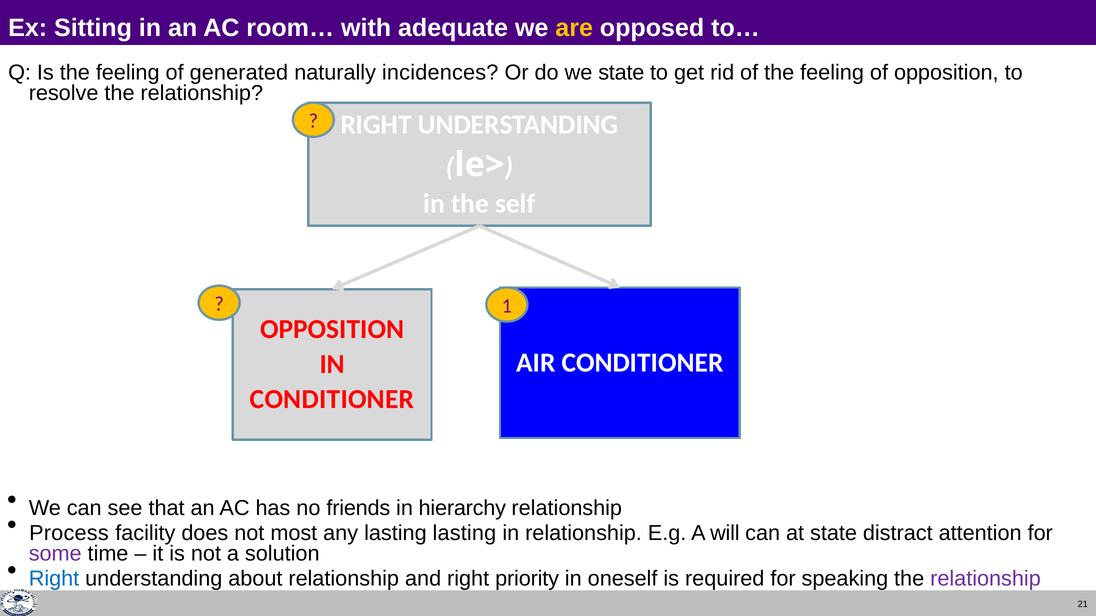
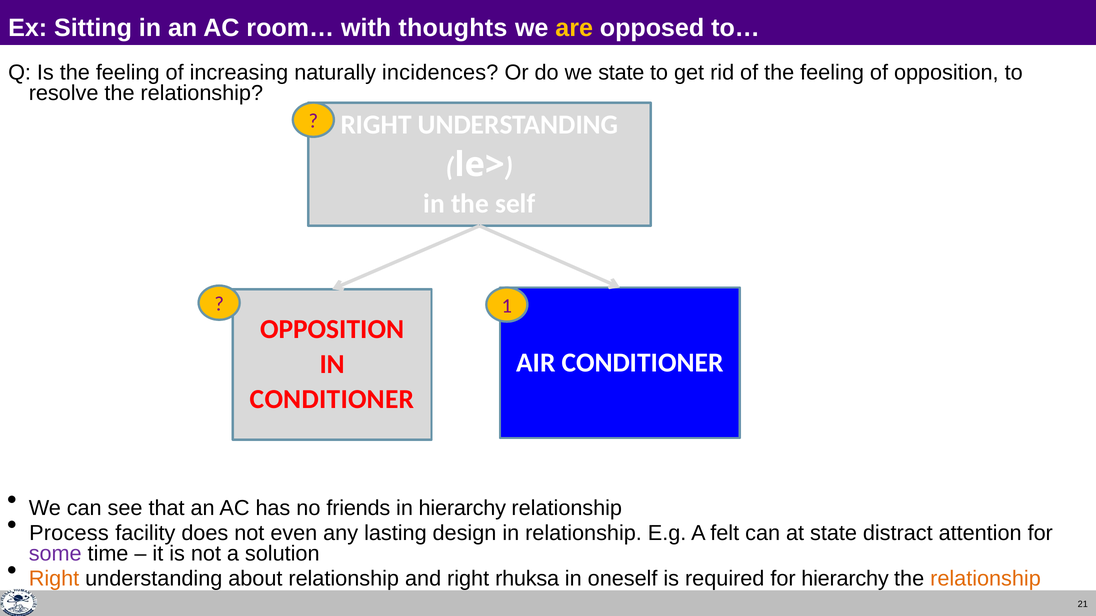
adequate: adequate -> thoughts
generated: generated -> increasing
most: most -> even
lasting lasting: lasting -> design
will: will -> felt
Right at (54, 579) colour: blue -> orange
priority: priority -> rhuksa
for speaking: speaking -> hierarchy
relationship at (986, 579) colour: purple -> orange
